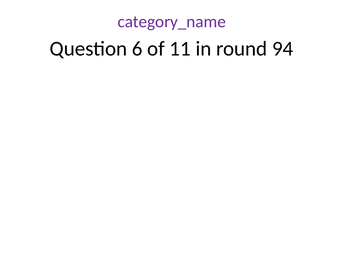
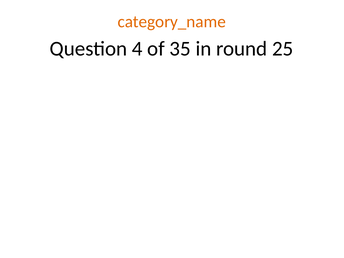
category_name colour: purple -> orange
6: 6 -> 4
11: 11 -> 35
94: 94 -> 25
